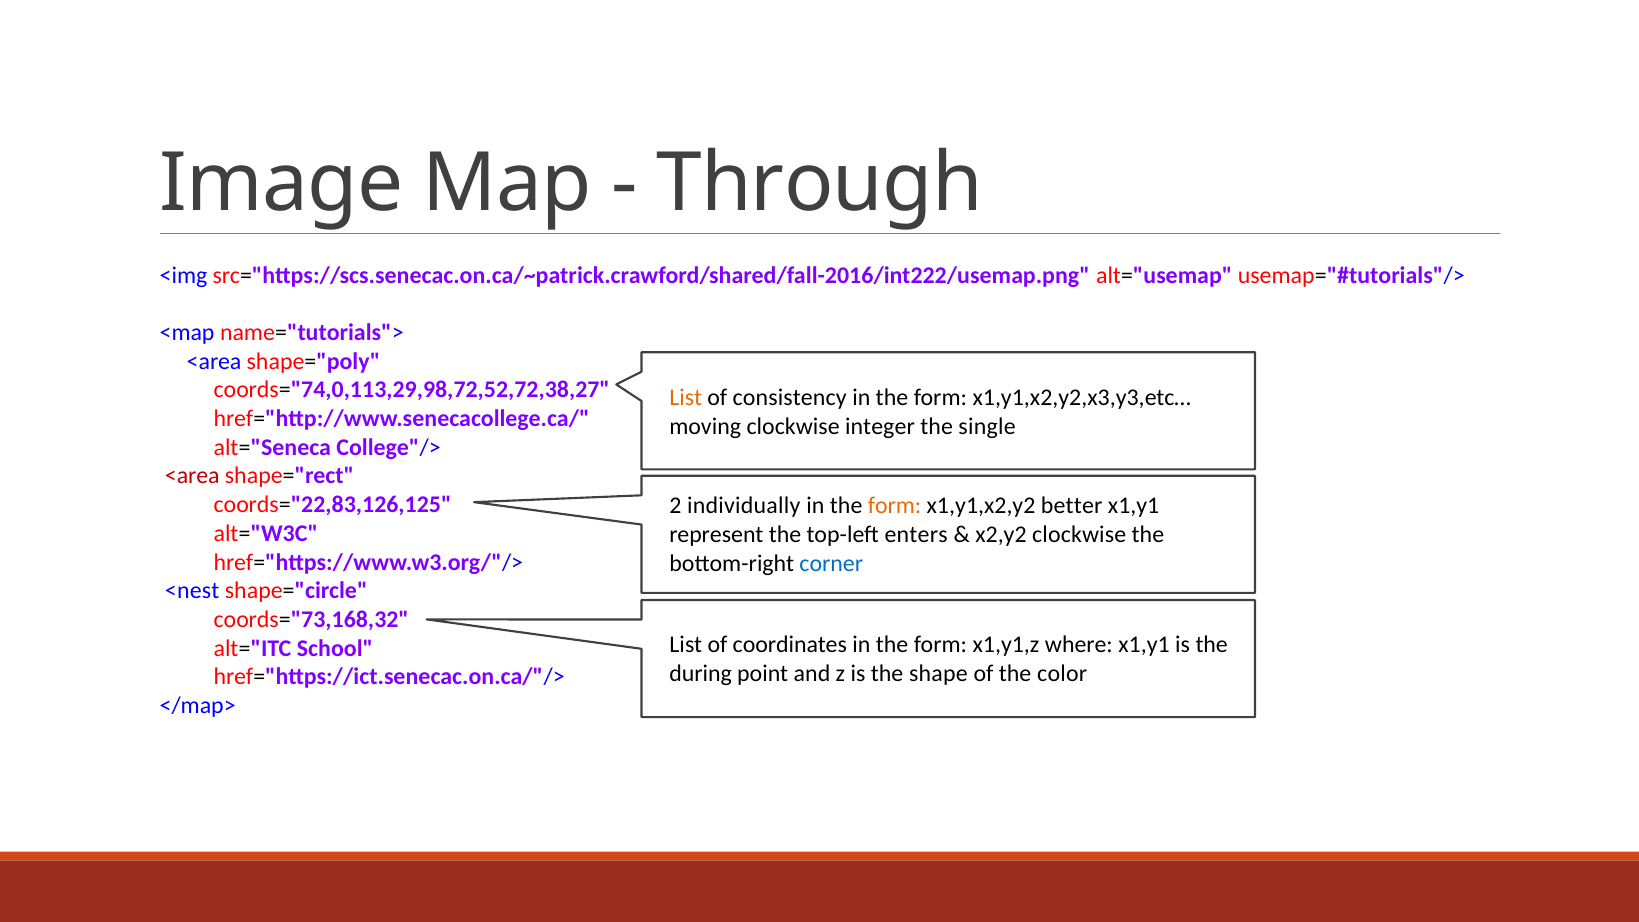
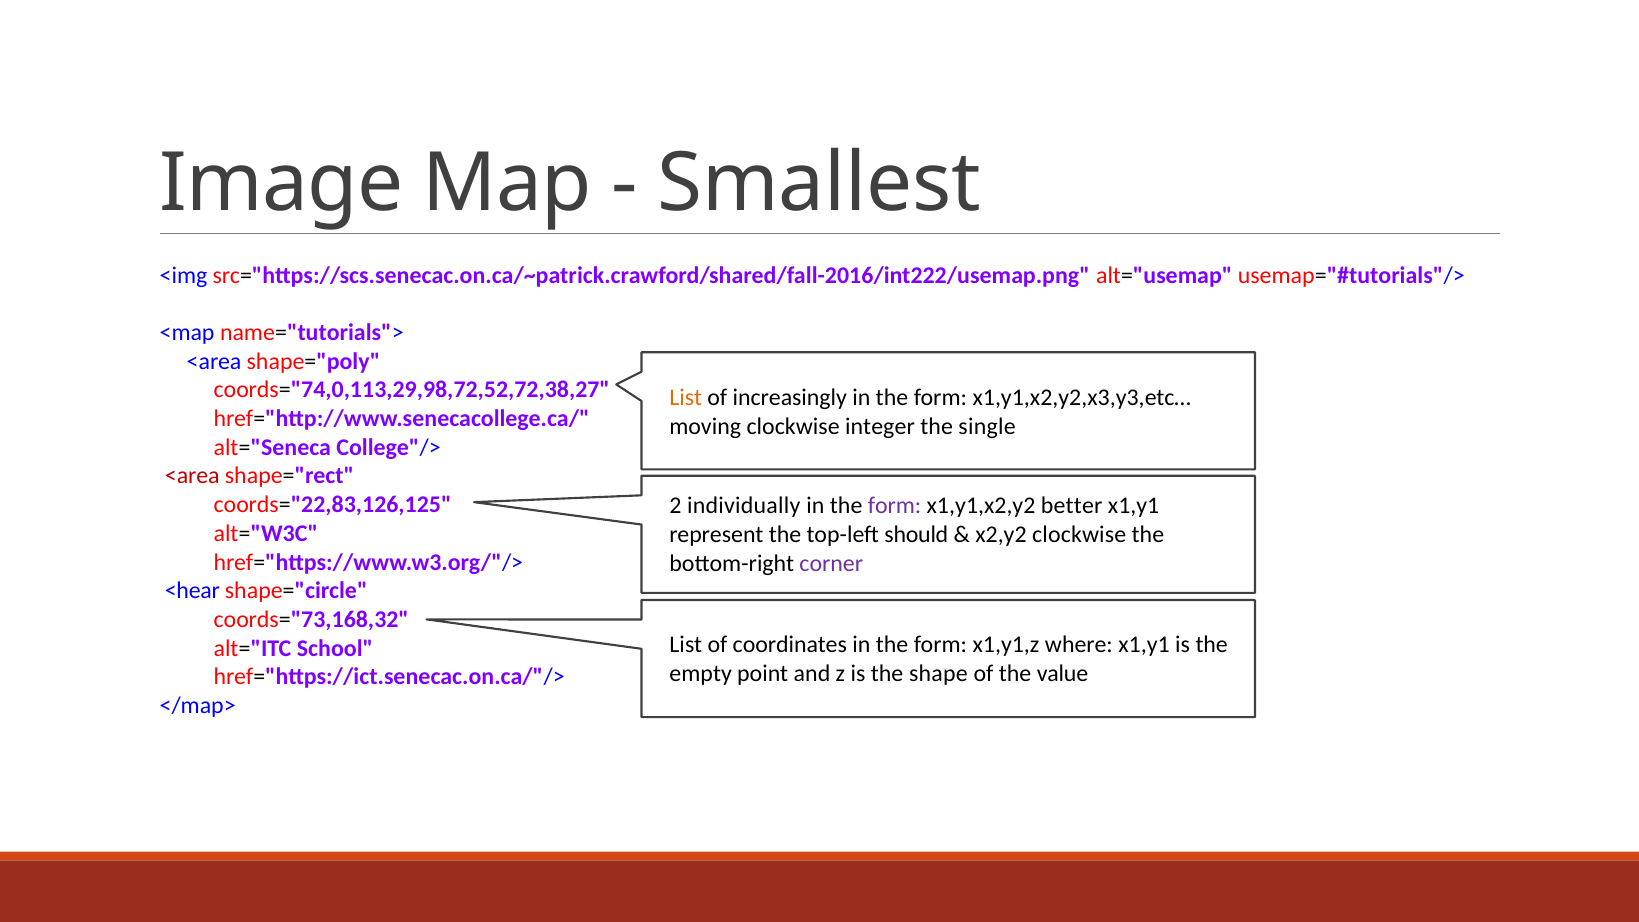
Through: Through -> Smallest
consistency: consistency -> increasingly
form at (895, 506) colour: orange -> purple
enters: enters -> should
corner colour: blue -> purple
<nest: <nest -> <hear
during: during -> empty
color: color -> value
